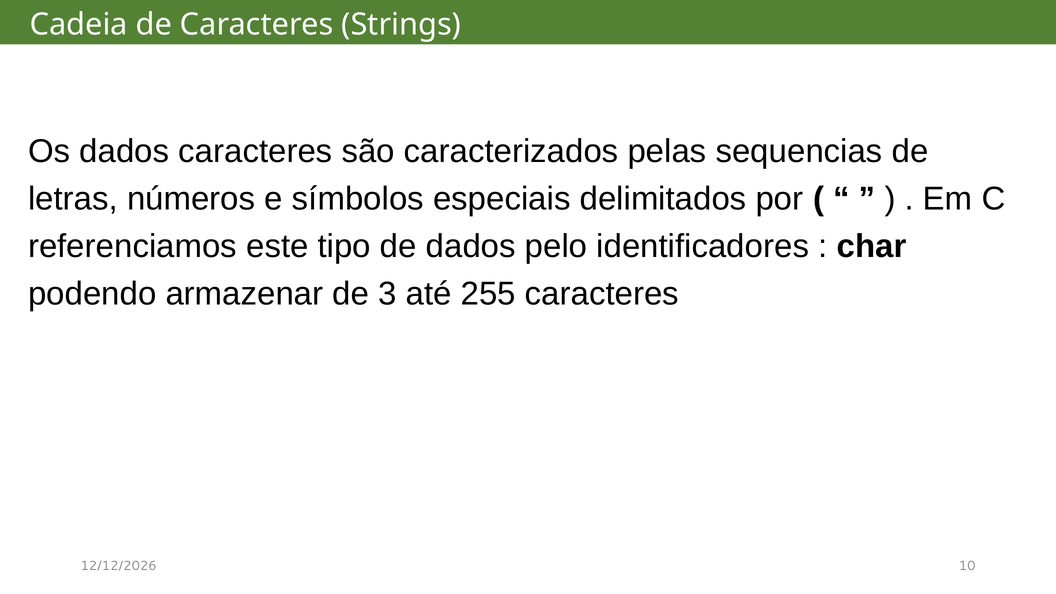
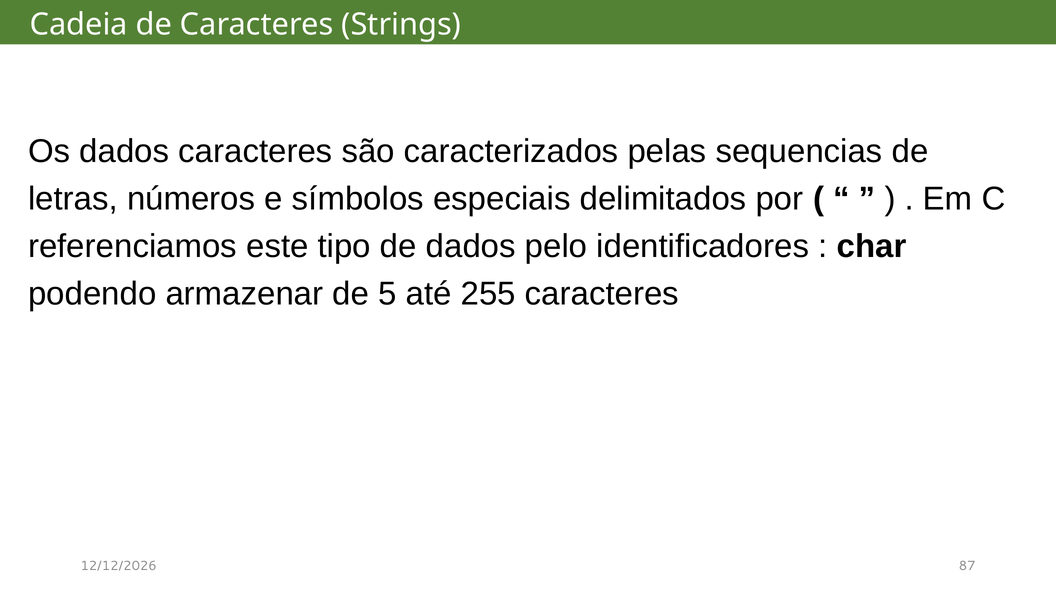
3: 3 -> 5
10: 10 -> 87
